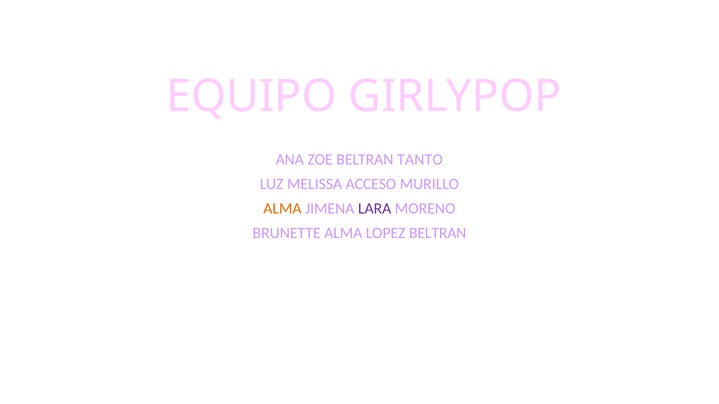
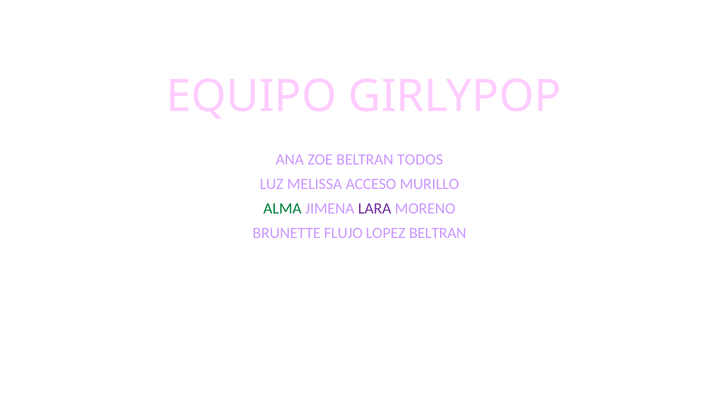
TANTO: TANTO -> TODOS
ALMA at (282, 209) colour: orange -> green
BRUNETTE ALMA: ALMA -> FLUJO
